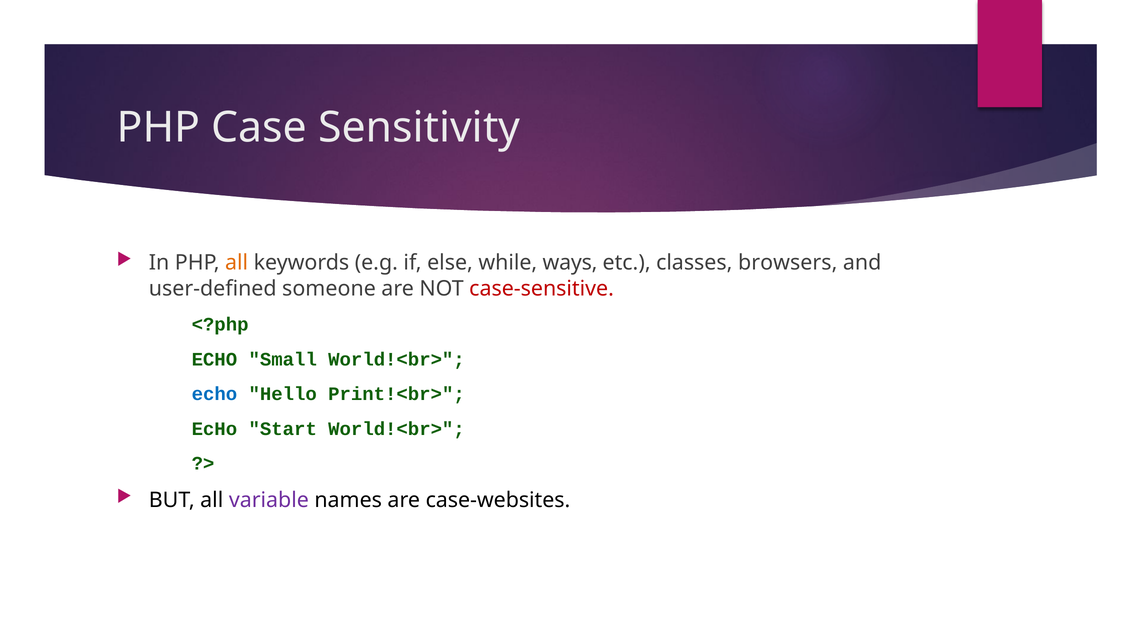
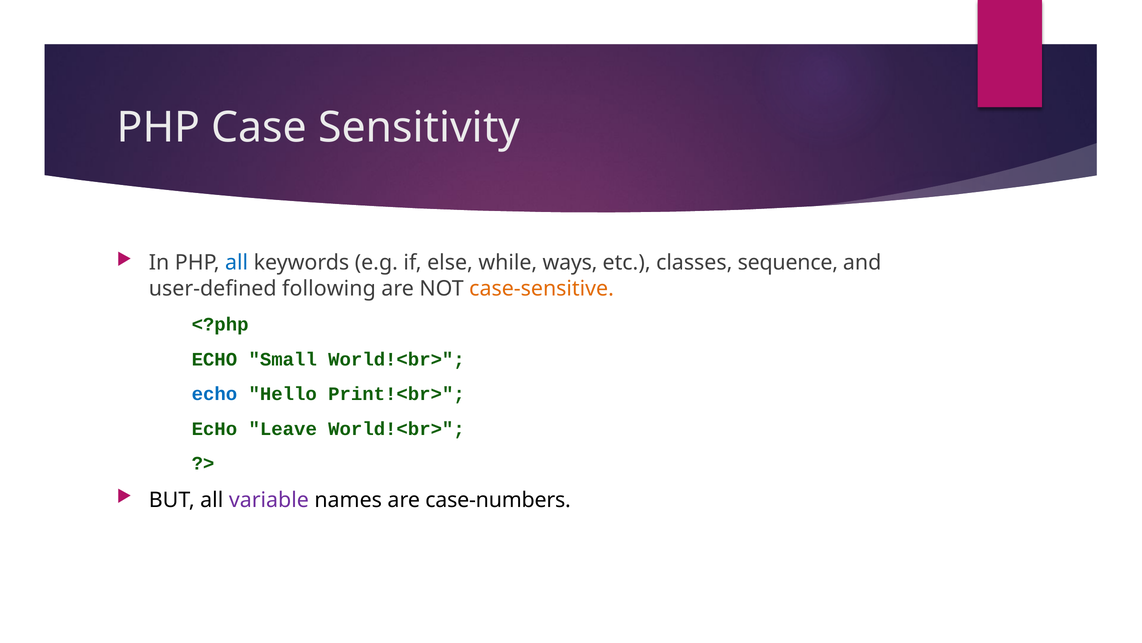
all at (237, 262) colour: orange -> blue
browsers: browsers -> sequence
someone: someone -> following
case-sensitive colour: red -> orange
Start: Start -> Leave
case-websites: case-websites -> case-numbers
